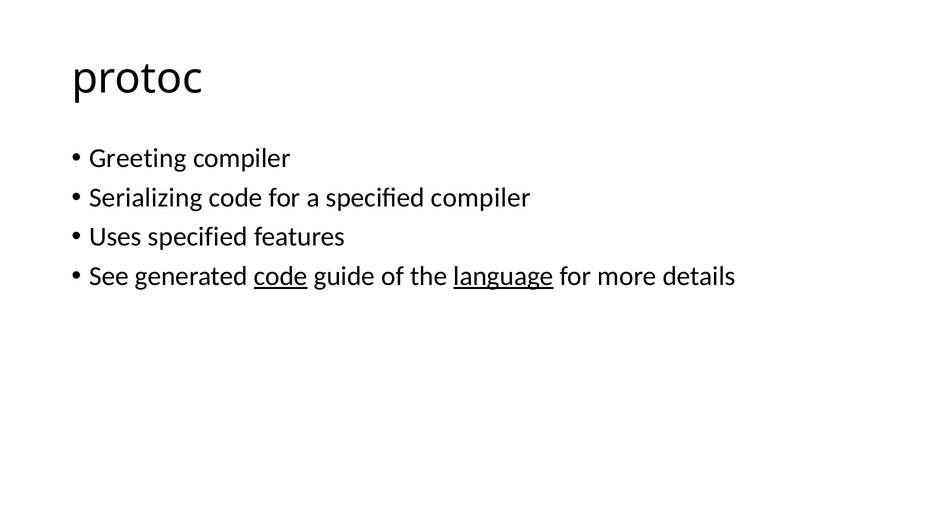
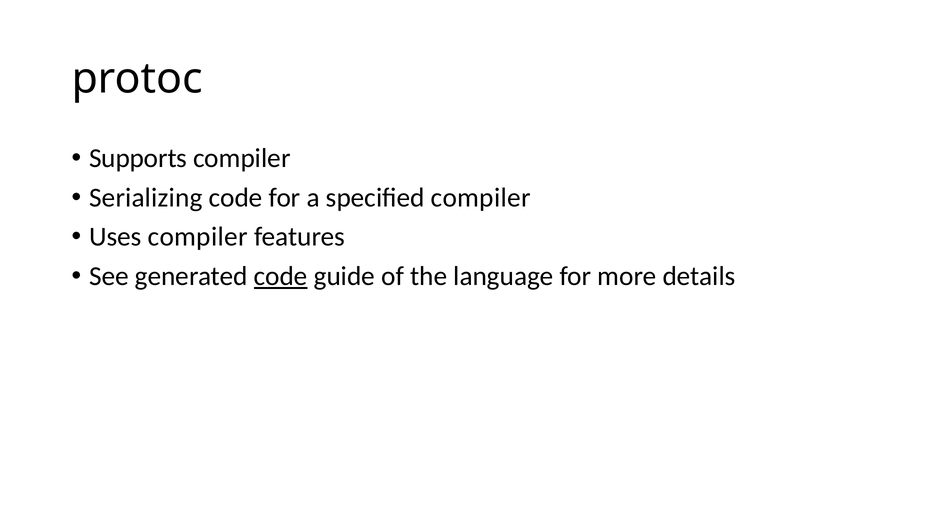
Greeting: Greeting -> Supports
Uses specified: specified -> compiler
language underline: present -> none
